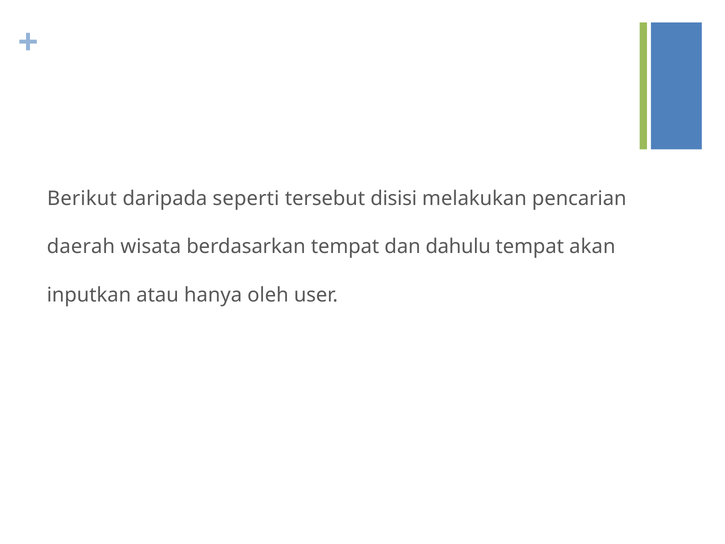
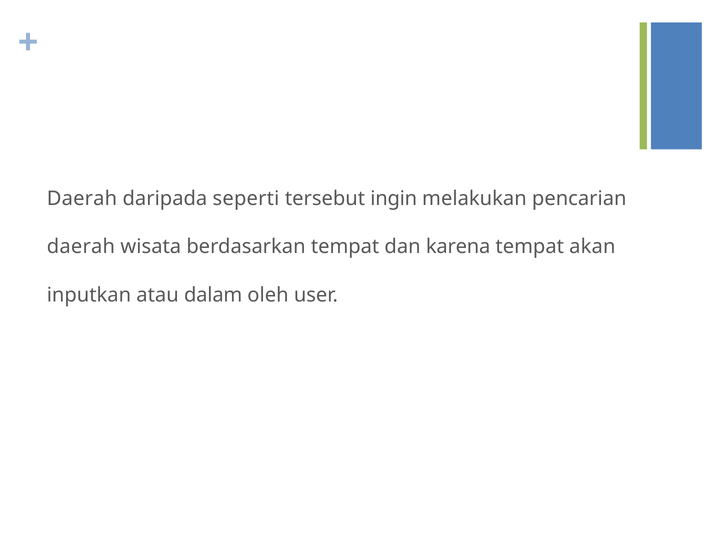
Berikut at (82, 198): Berikut -> Daerah
disisi: disisi -> ingin
dahulu: dahulu -> karena
hanya: hanya -> dalam
